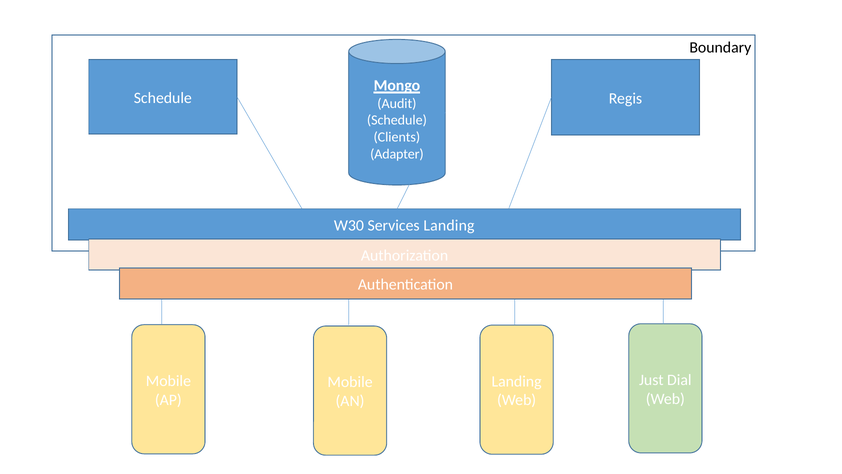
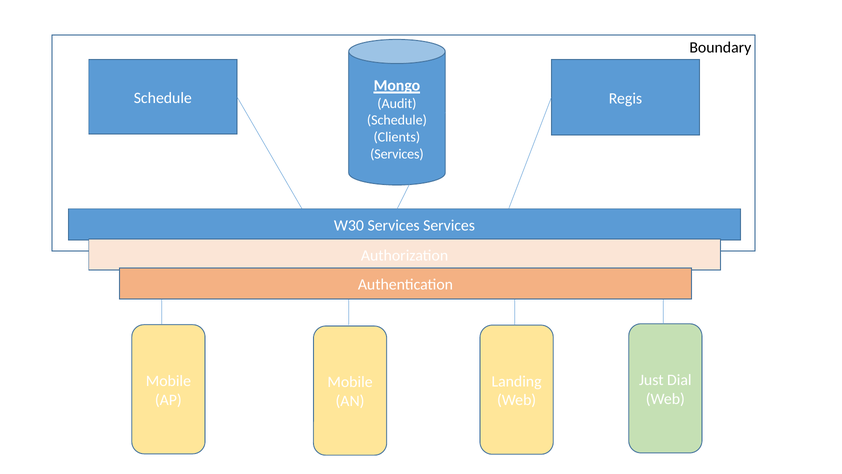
Adapter at (397, 154): Adapter -> Services
Services Landing: Landing -> Services
